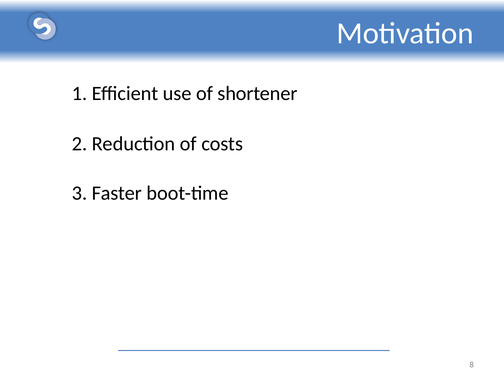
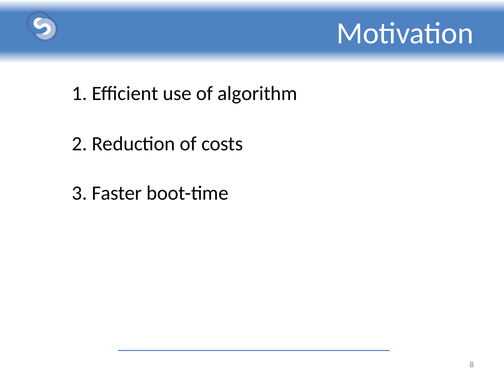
shortener: shortener -> algorithm
